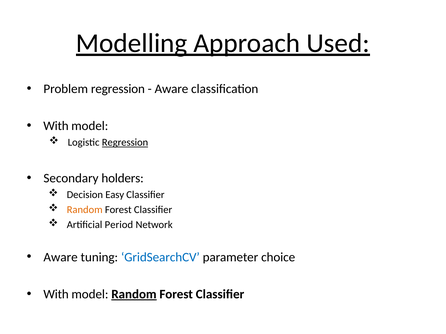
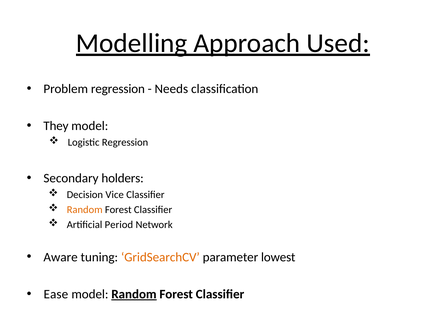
Aware at (171, 89): Aware -> Needs
With at (56, 126): With -> They
Regression at (125, 143) underline: present -> none
Easy: Easy -> Vice
GridSearchCV colour: blue -> orange
choice: choice -> lowest
With at (56, 295): With -> Ease
